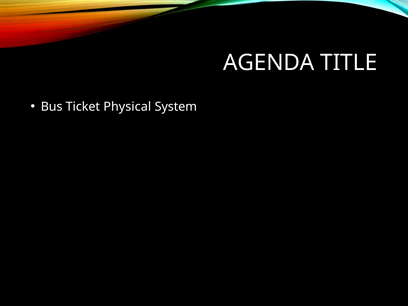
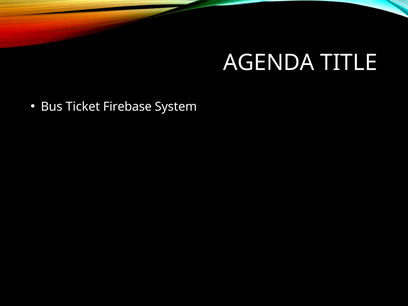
Physical: Physical -> Firebase
